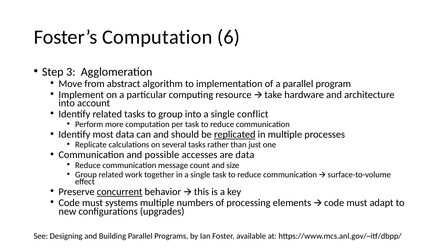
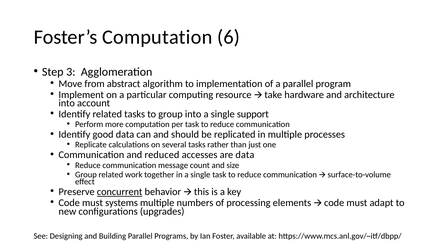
conflict: conflict -> support
most: most -> good
replicated underline: present -> none
possible: possible -> reduced
